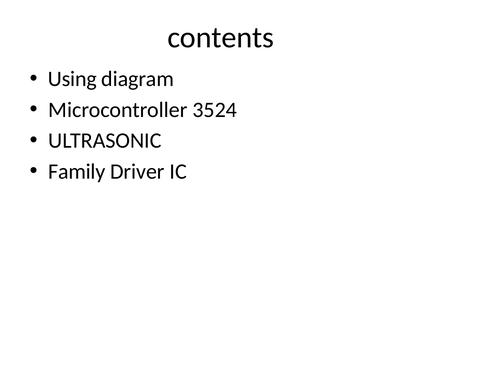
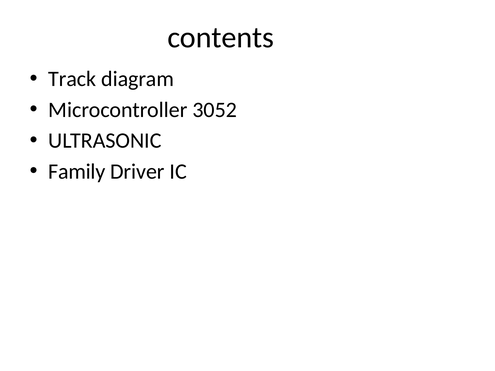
Using: Using -> Track
3524: 3524 -> 3052
